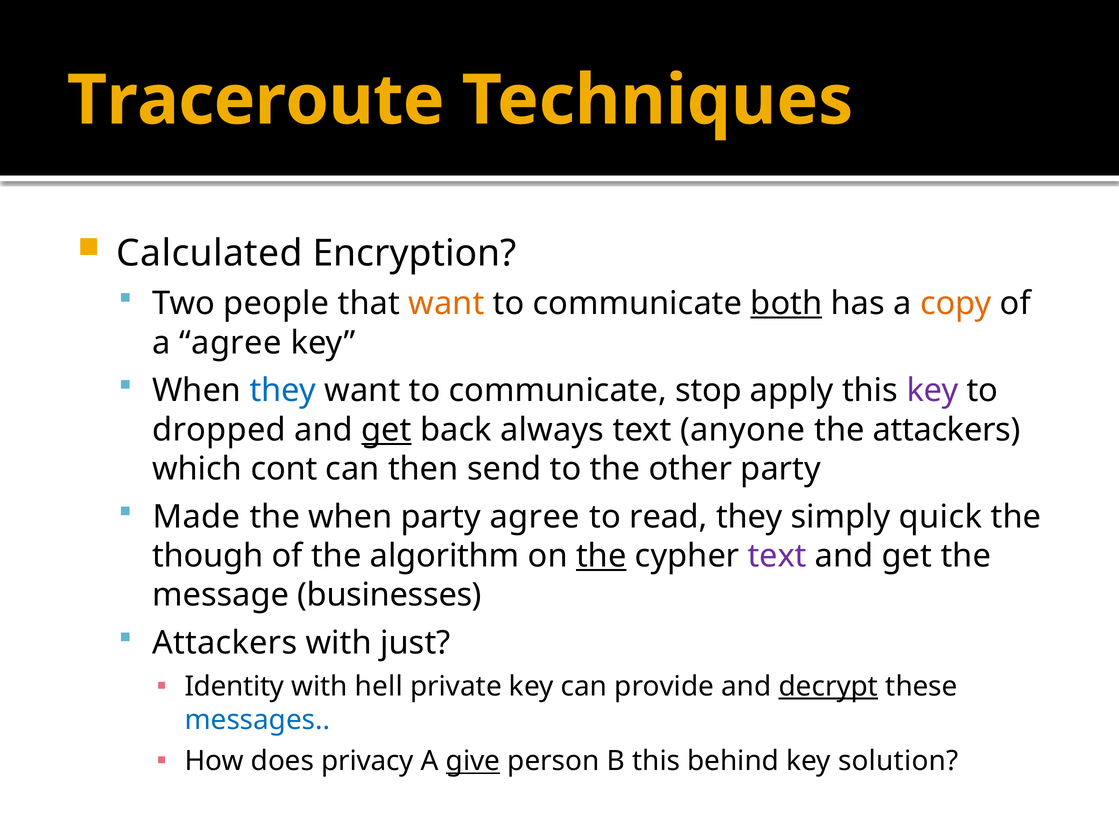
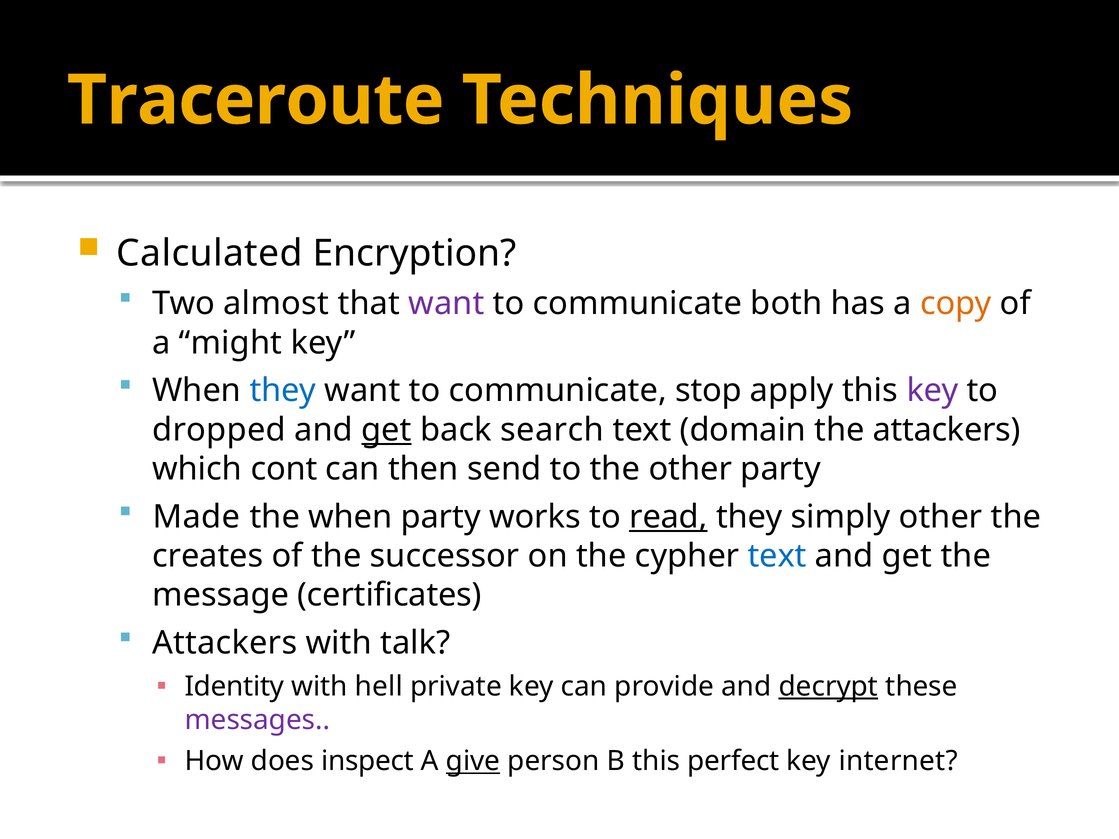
people: people -> almost
want at (446, 304) colour: orange -> purple
both underline: present -> none
a agree: agree -> might
always: always -> search
anyone: anyone -> domain
party agree: agree -> works
read underline: none -> present
simply quick: quick -> other
though: though -> creates
algorithm: algorithm -> successor
the at (601, 556) underline: present -> none
text at (777, 556) colour: purple -> blue
businesses: businesses -> certificates
just: just -> talk
messages colour: blue -> purple
privacy: privacy -> inspect
behind: behind -> perfect
solution: solution -> internet
